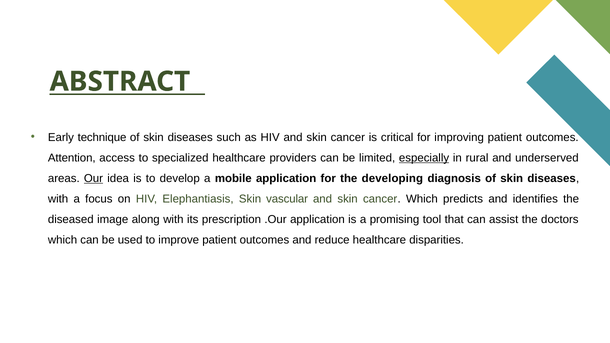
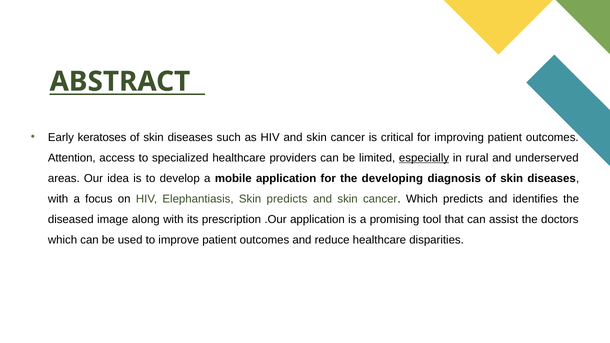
technique: technique -> keratoses
Our underline: present -> none
Skin vascular: vascular -> predicts
